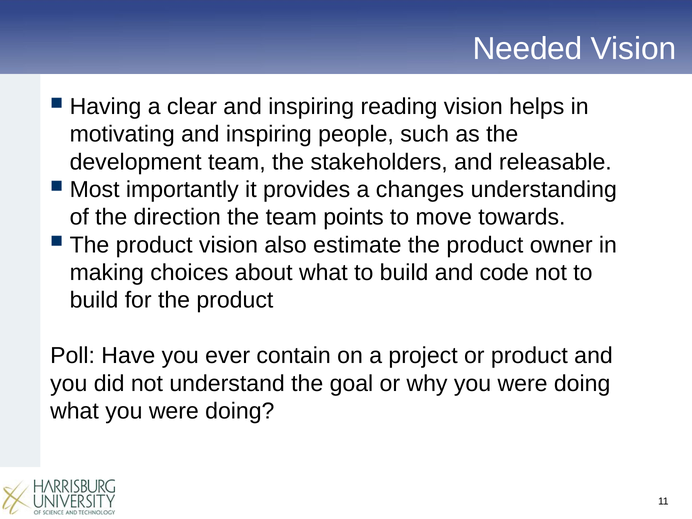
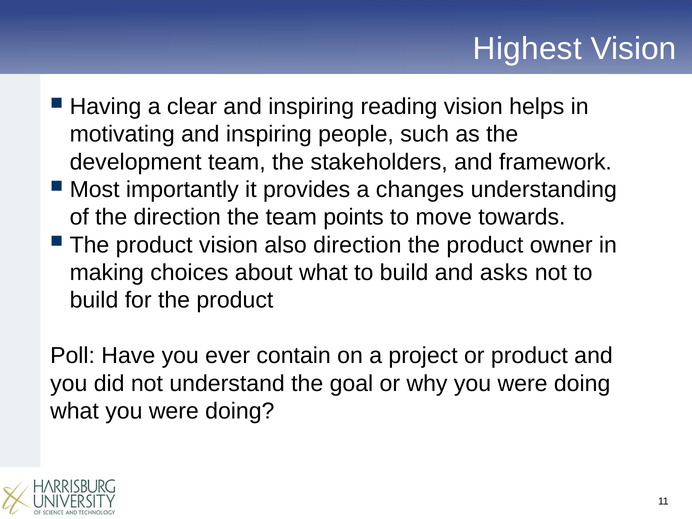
Needed: Needed -> Highest
releasable: releasable -> framework
also estimate: estimate -> direction
code: code -> asks
